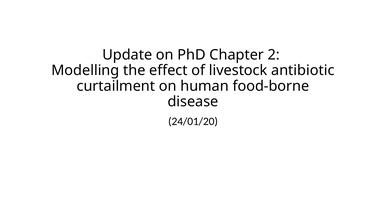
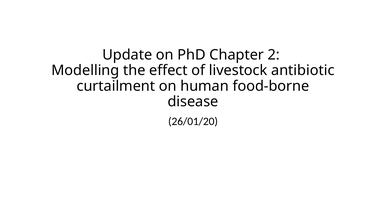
24/01/20: 24/01/20 -> 26/01/20
